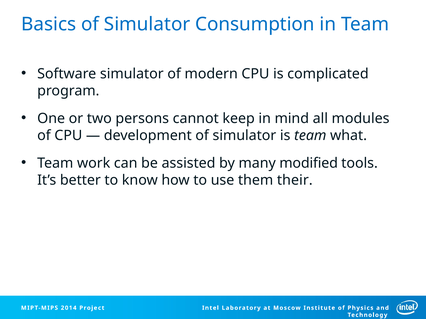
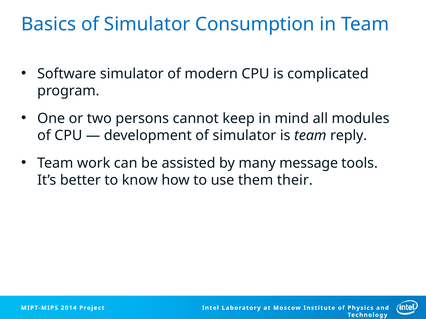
what: what -> reply
modified: modified -> message
